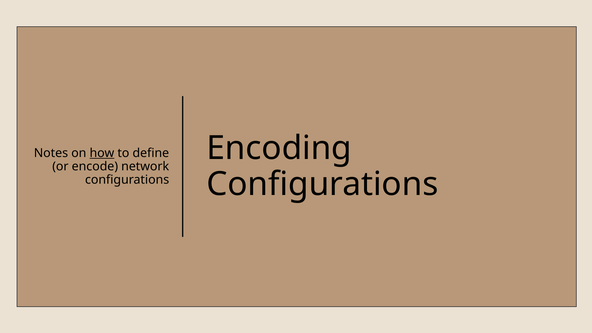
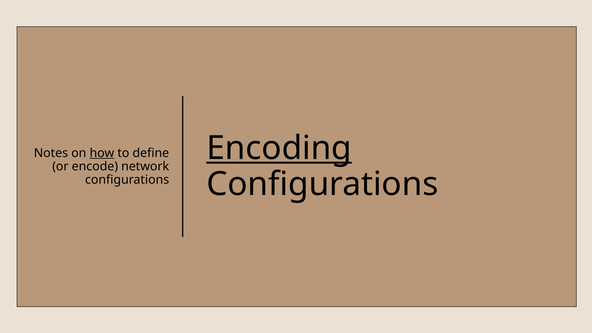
Encoding underline: none -> present
